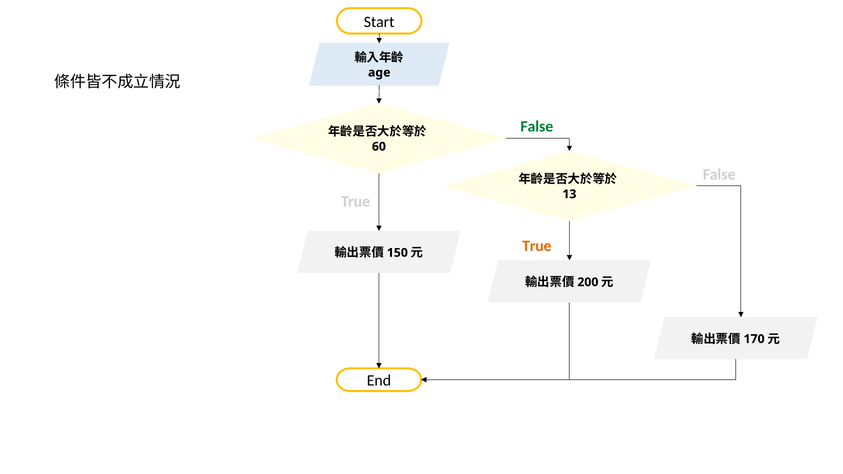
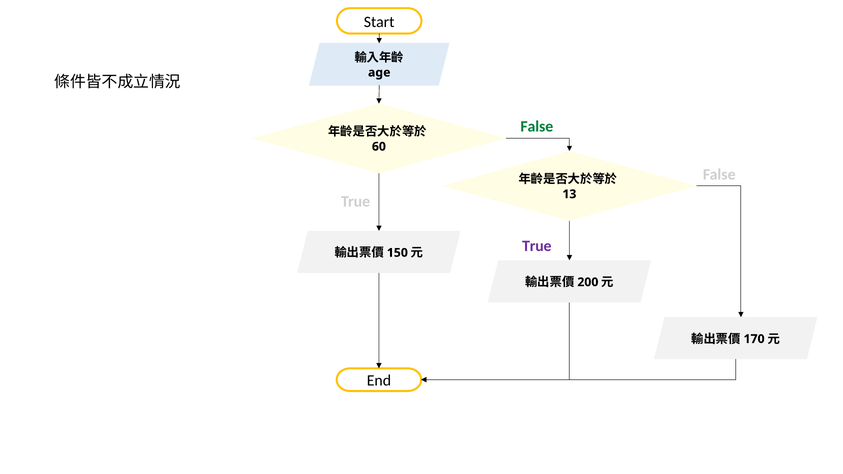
True at (537, 246) colour: orange -> purple
